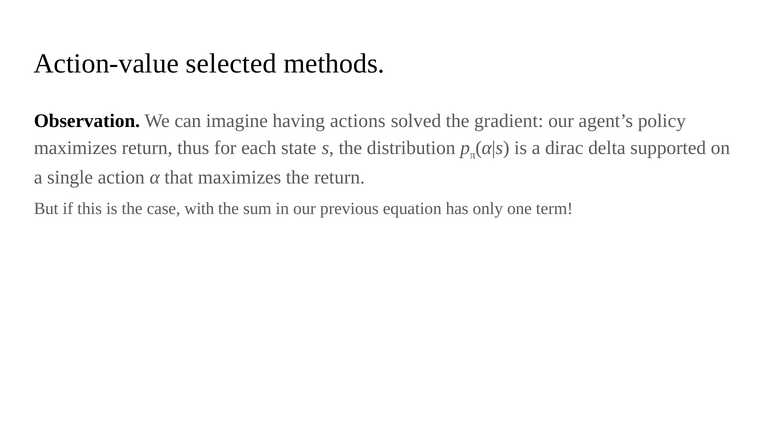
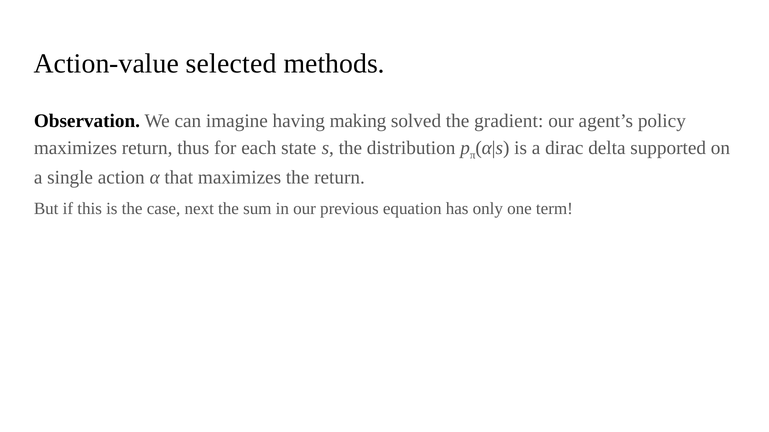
actions: actions -> making
with: with -> next
